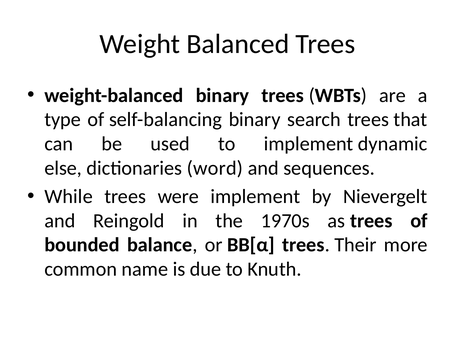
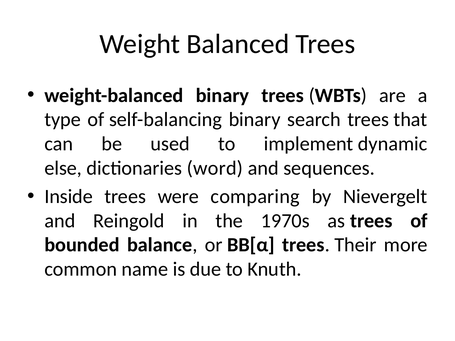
While: While -> Inside
were implement: implement -> comparing
